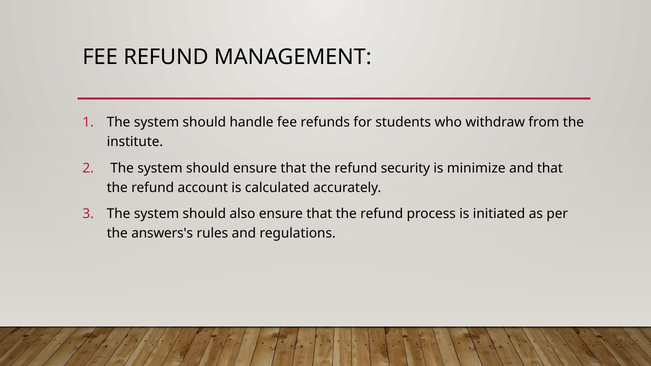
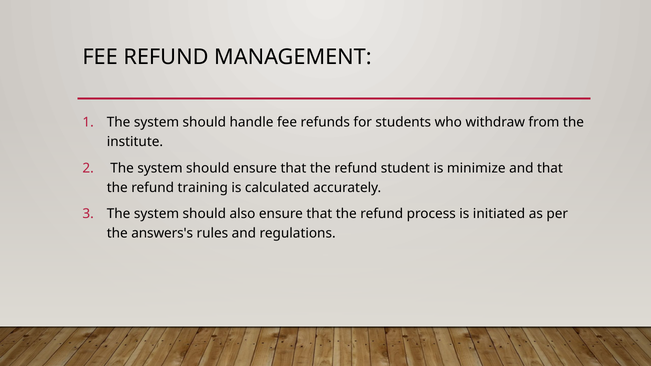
security: security -> student
account: account -> training
